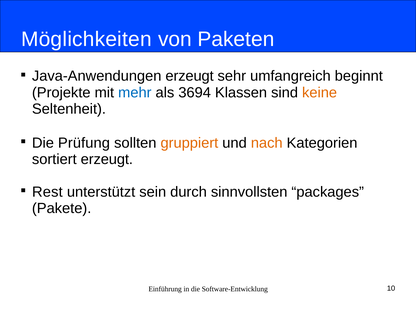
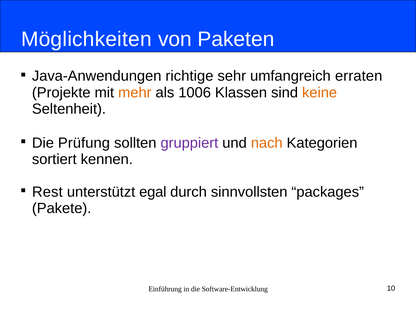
Java-Anwendungen erzeugt: erzeugt -> richtige
beginnt: beginnt -> erraten
mehr colour: blue -> orange
3694: 3694 -> 1006
gruppiert colour: orange -> purple
sortiert erzeugt: erzeugt -> kennen
sein: sein -> egal
